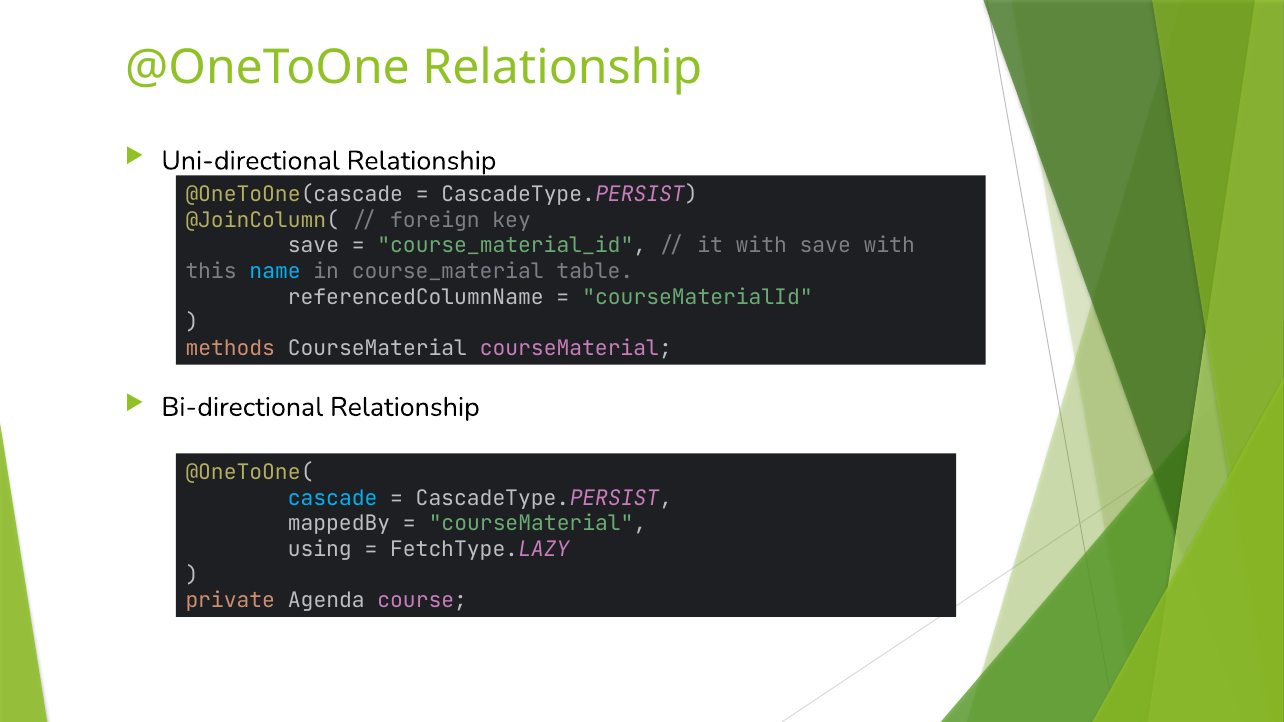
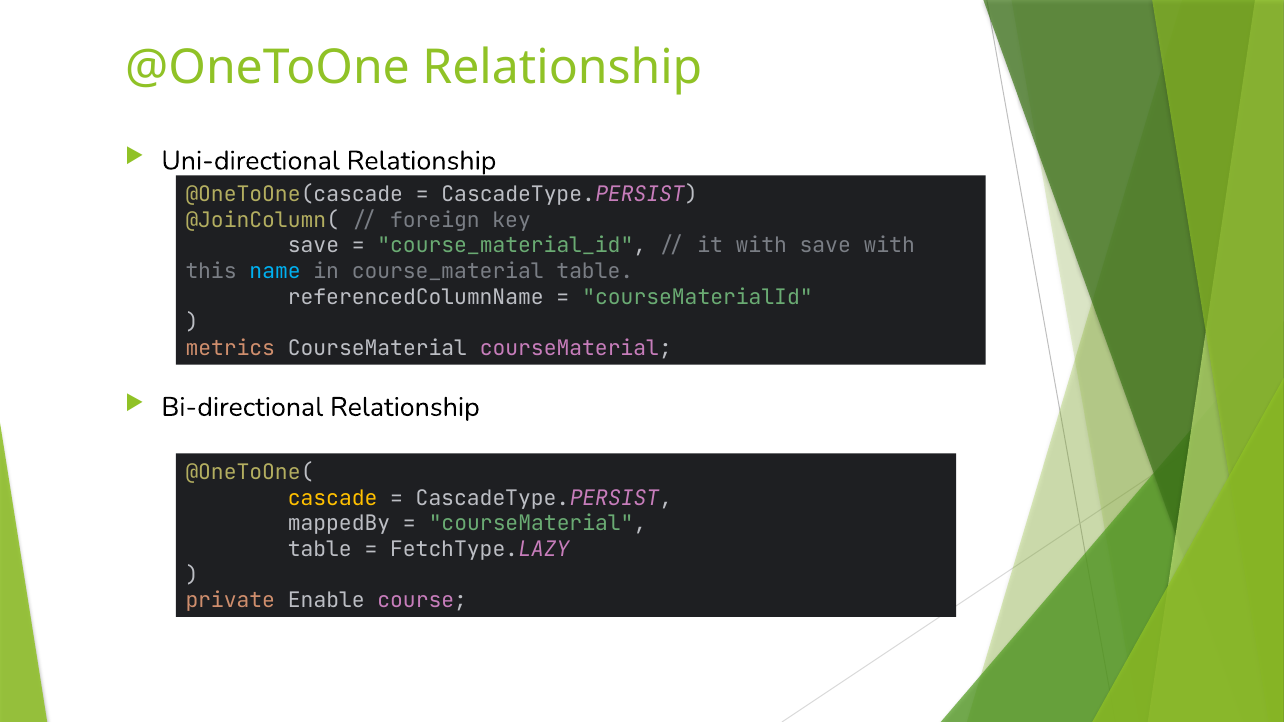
methods: methods -> metrics
cascade colour: light blue -> yellow
using at (320, 550): using -> table
Agenda: Agenda -> Enable
